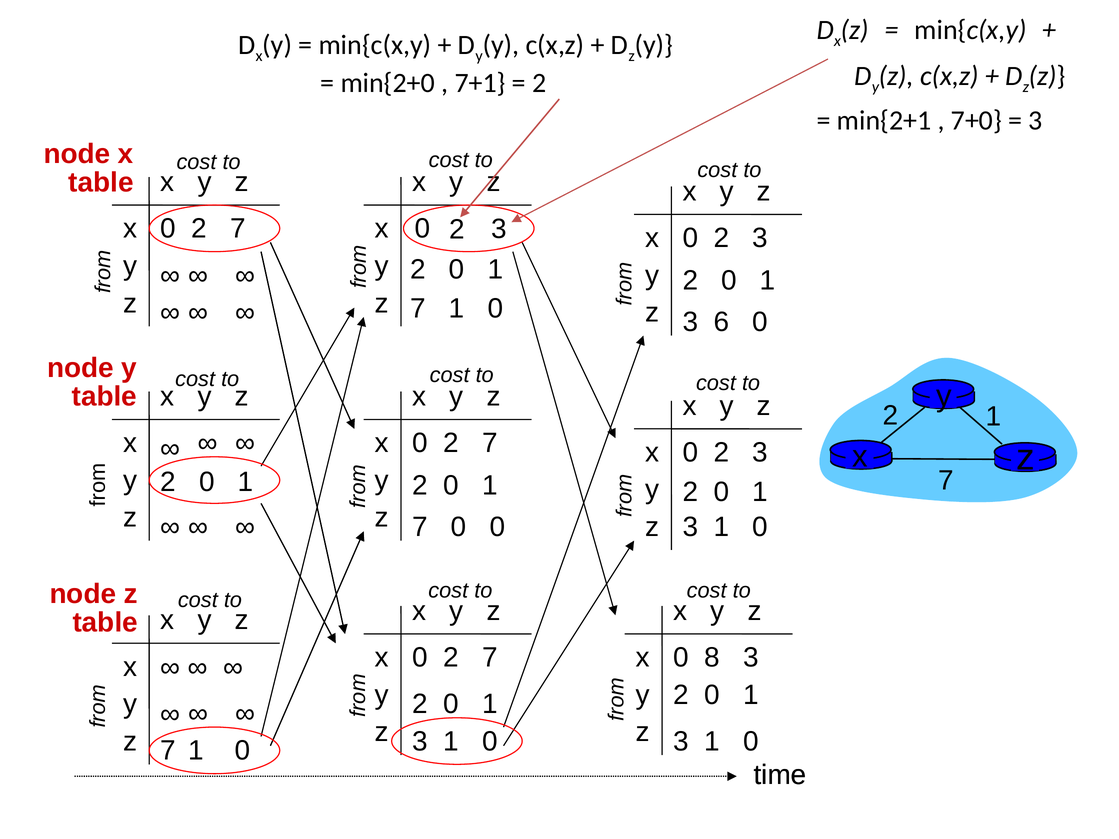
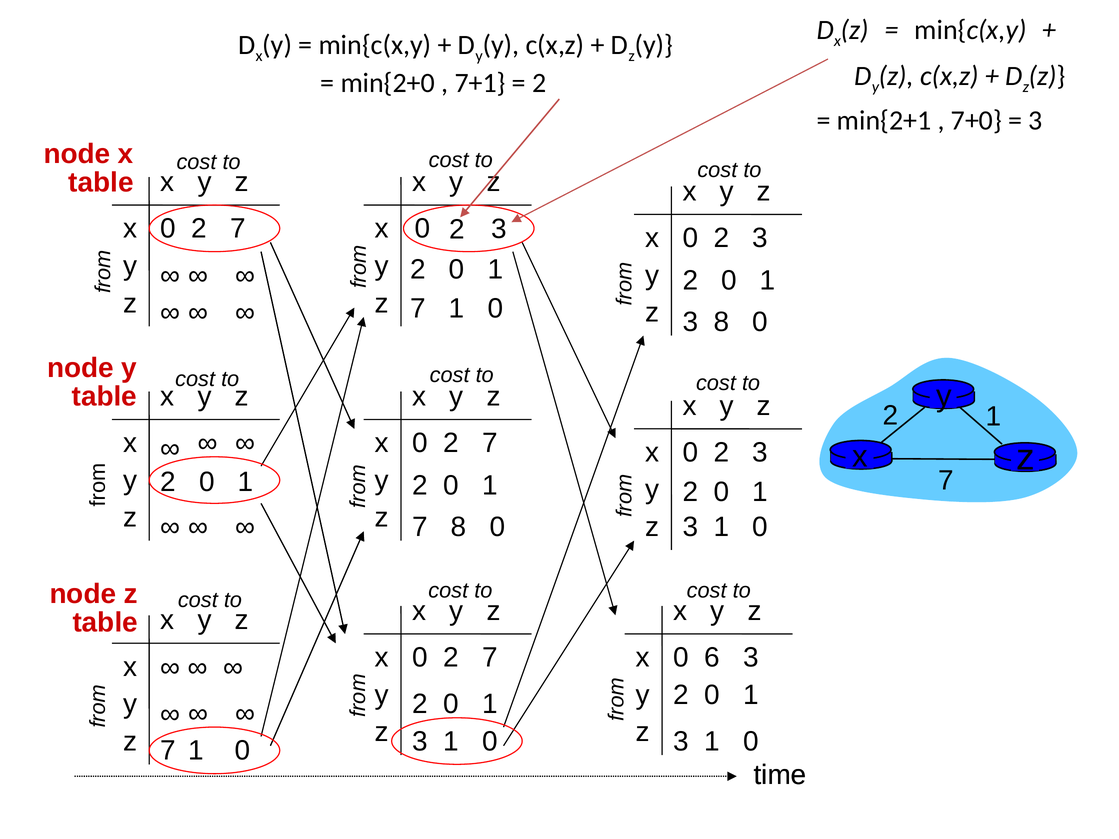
3 6: 6 -> 8
7 0: 0 -> 8
8: 8 -> 6
